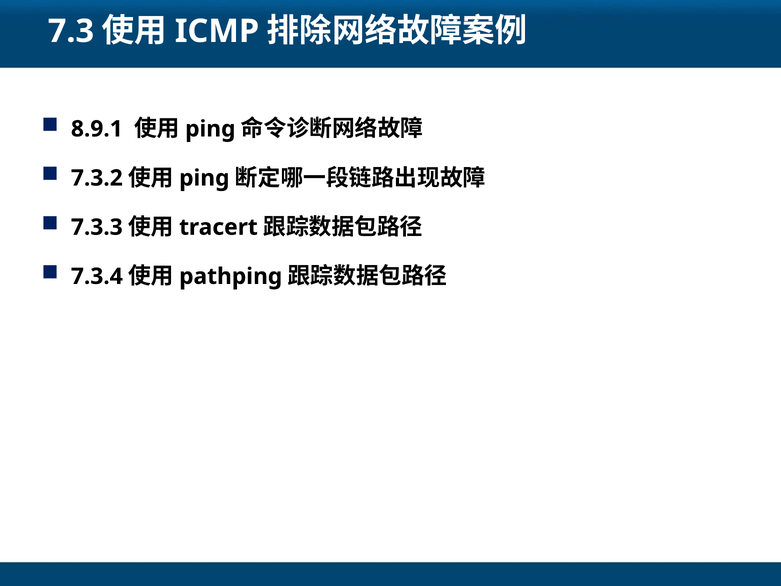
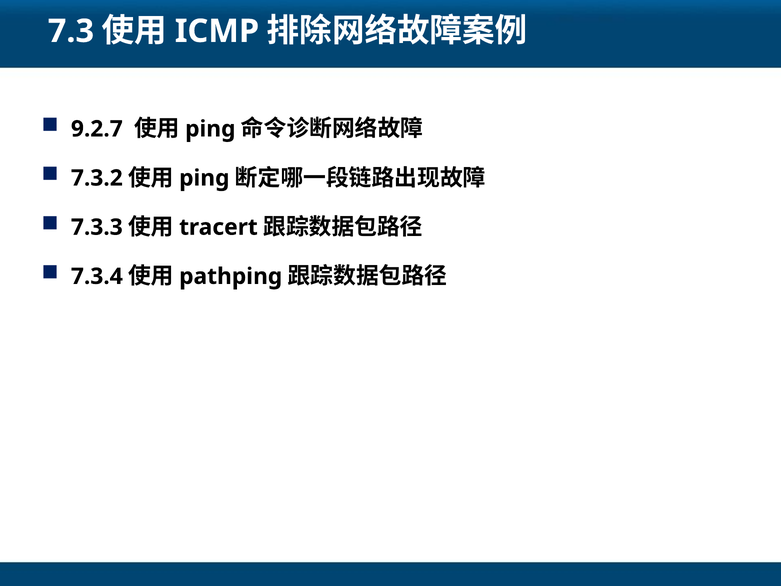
8.9.1: 8.9.1 -> 9.2.7
